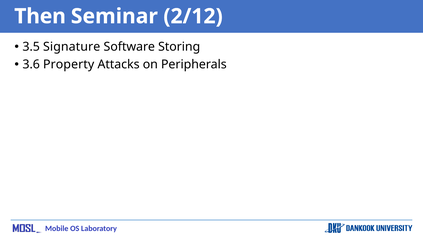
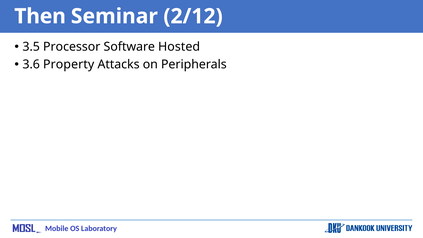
Signature: Signature -> Processor
Storing: Storing -> Hosted
